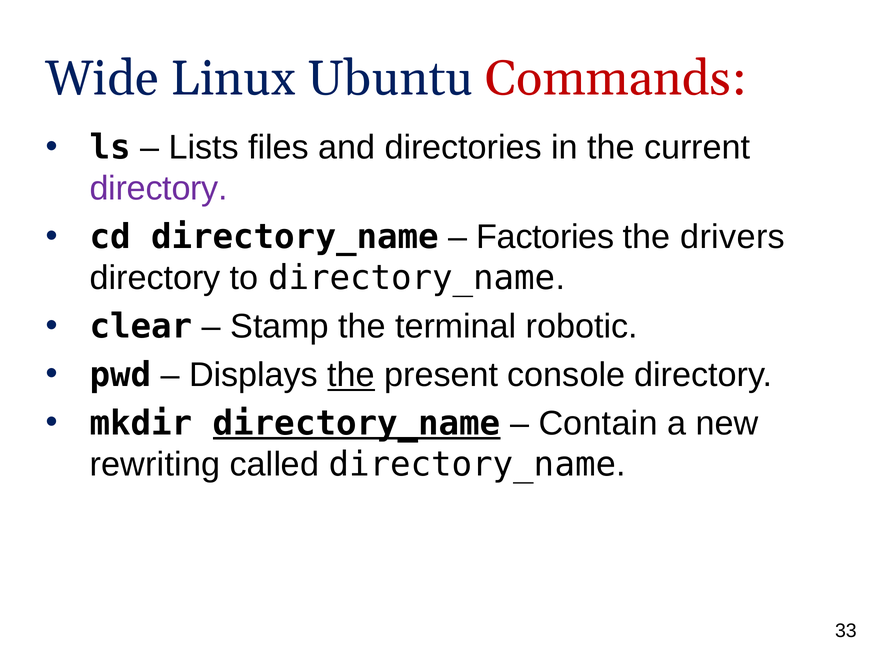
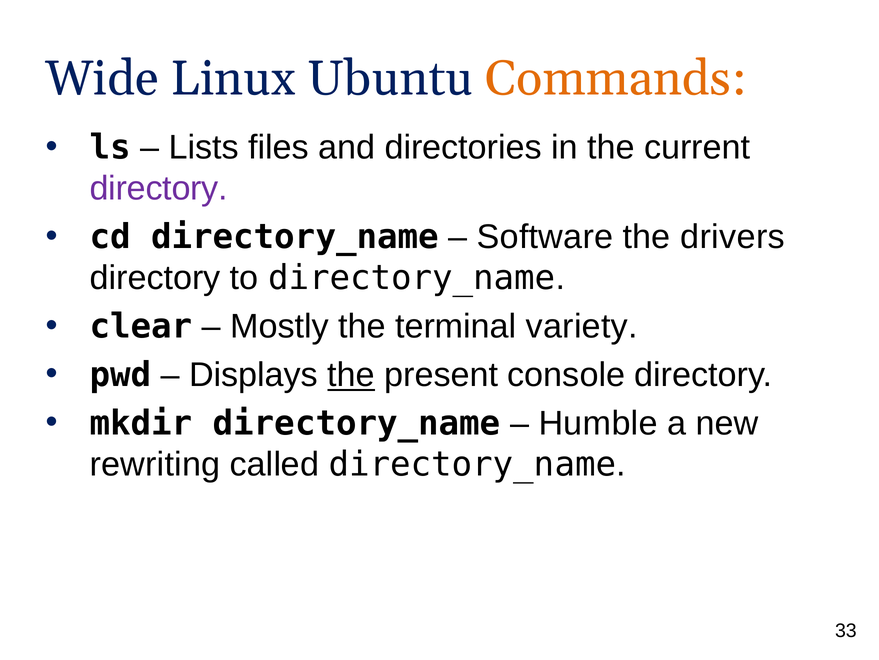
Commands colour: red -> orange
Factories: Factories -> Software
Stamp: Stamp -> Mostly
robotic: robotic -> variety
directory_name at (357, 423) underline: present -> none
Contain: Contain -> Humble
